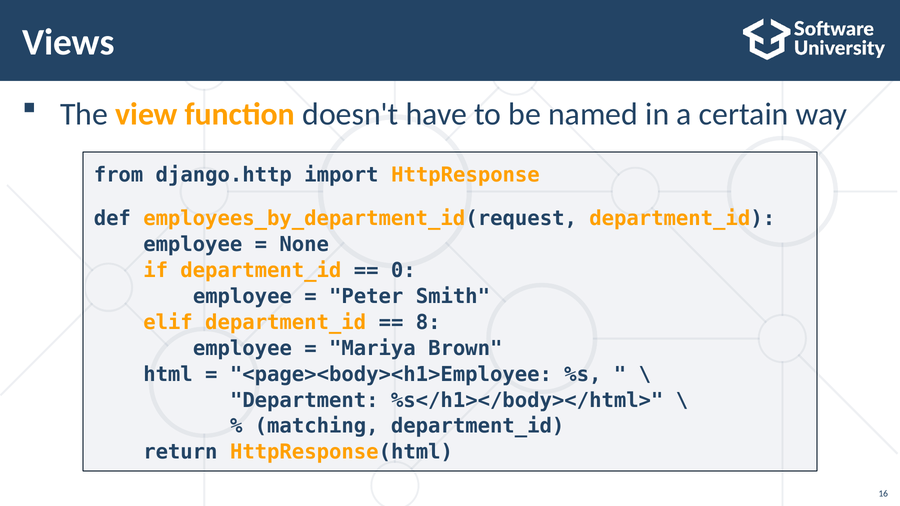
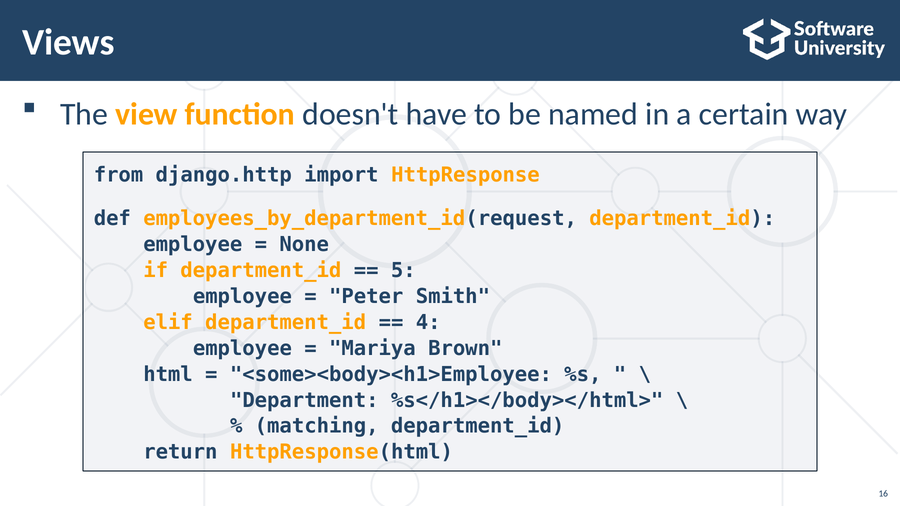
0: 0 -> 5
8: 8 -> 4
<page><body><h1>Employee: <page><body><h1>Employee -> <some><body><h1>Employee
